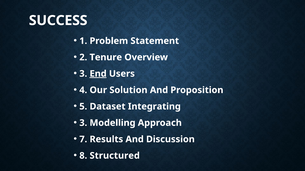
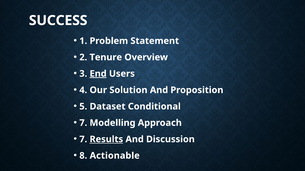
Integrating: Integrating -> Conditional
3 at (83, 123): 3 -> 7
Results underline: none -> present
Structured: Structured -> Actionable
